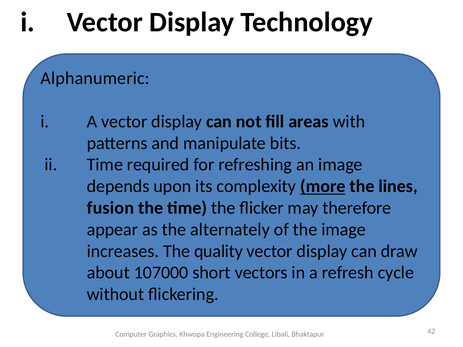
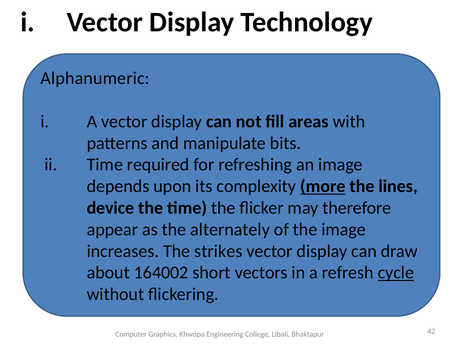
fusion: fusion -> device
quality: quality -> strikes
107000: 107000 -> 164002
cycle underline: none -> present
